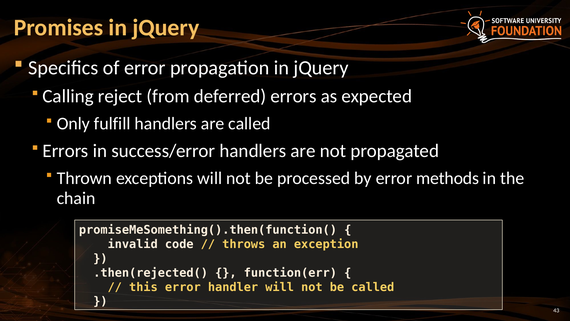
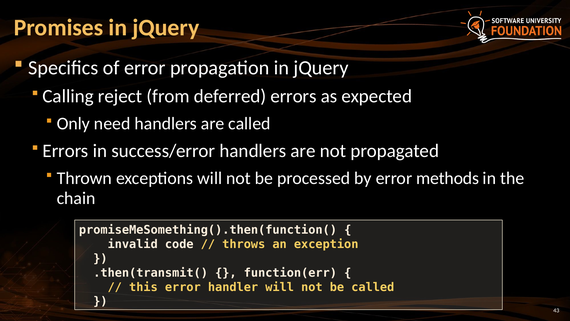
fulfill: fulfill -> need
.then(rejected(: .then(rejected( -> .then(transmit(
